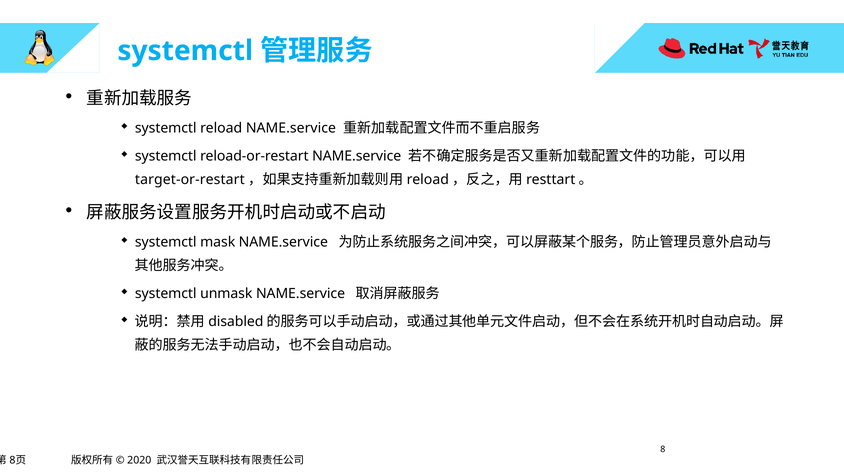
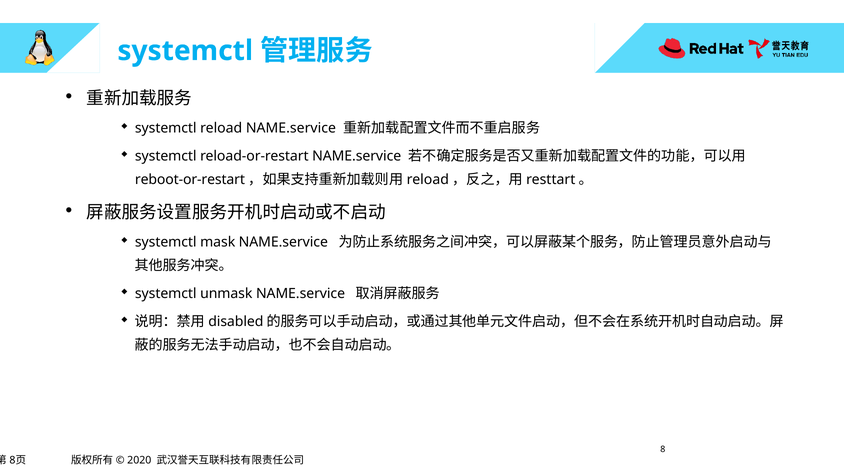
target-or-restart: target-or-restart -> reboot-or-restart
